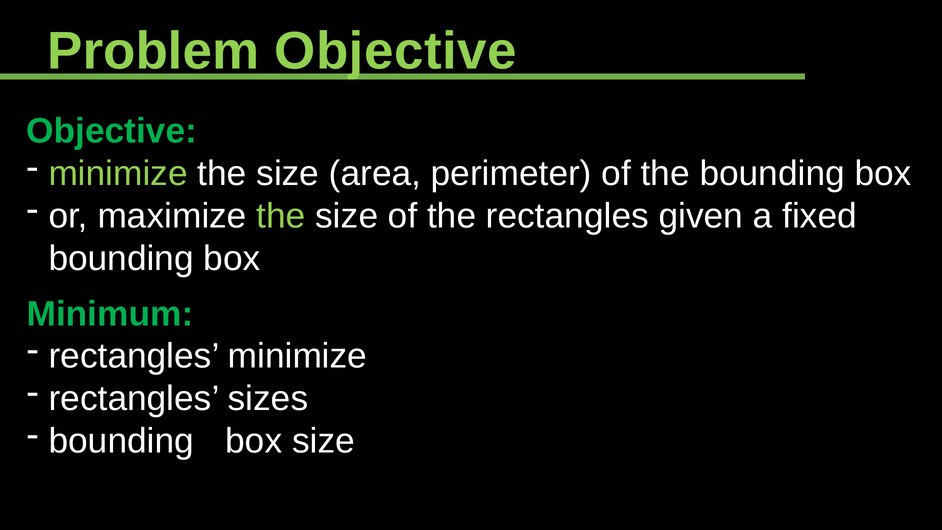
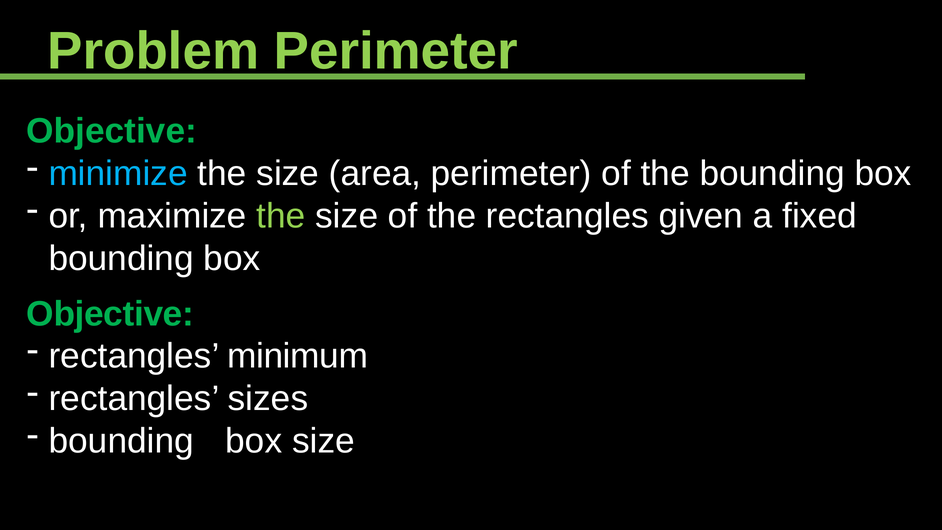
Problem Objective: Objective -> Perimeter
minimize at (118, 174) colour: light green -> light blue
Minimum at (110, 314): Minimum -> Objective
rectangles minimize: minimize -> minimum
